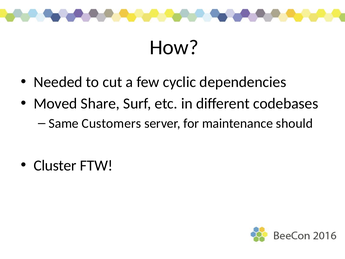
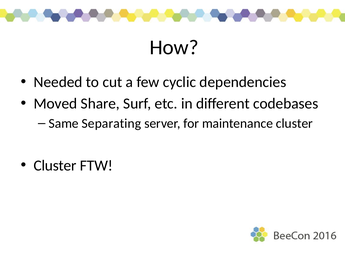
Customers: Customers -> Separating
maintenance should: should -> cluster
